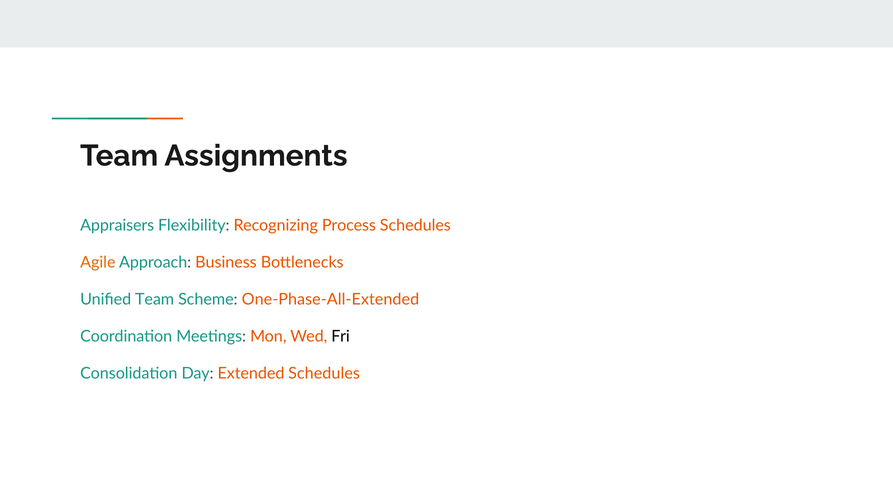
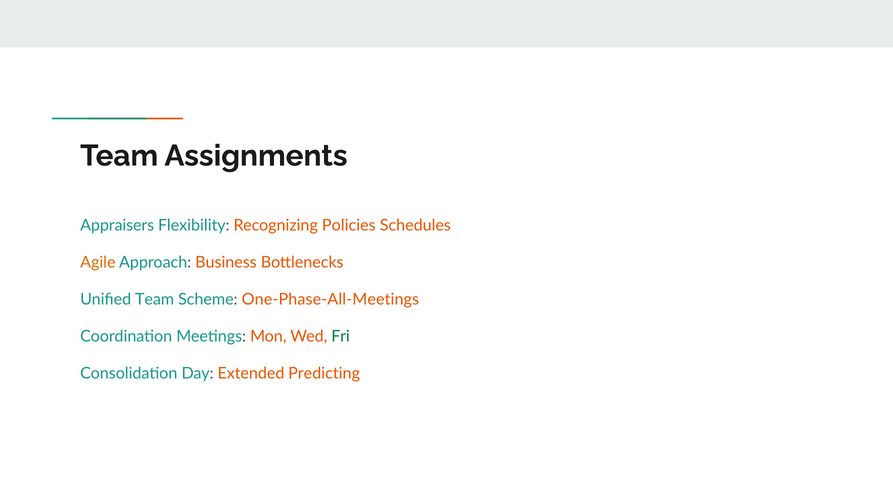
Process: Process -> Policies
One-Phase-All-Extended: One-Phase-All-Extended -> One-Phase-All-Meetings
Fri colour: black -> green
Extended Schedules: Schedules -> Predicting
